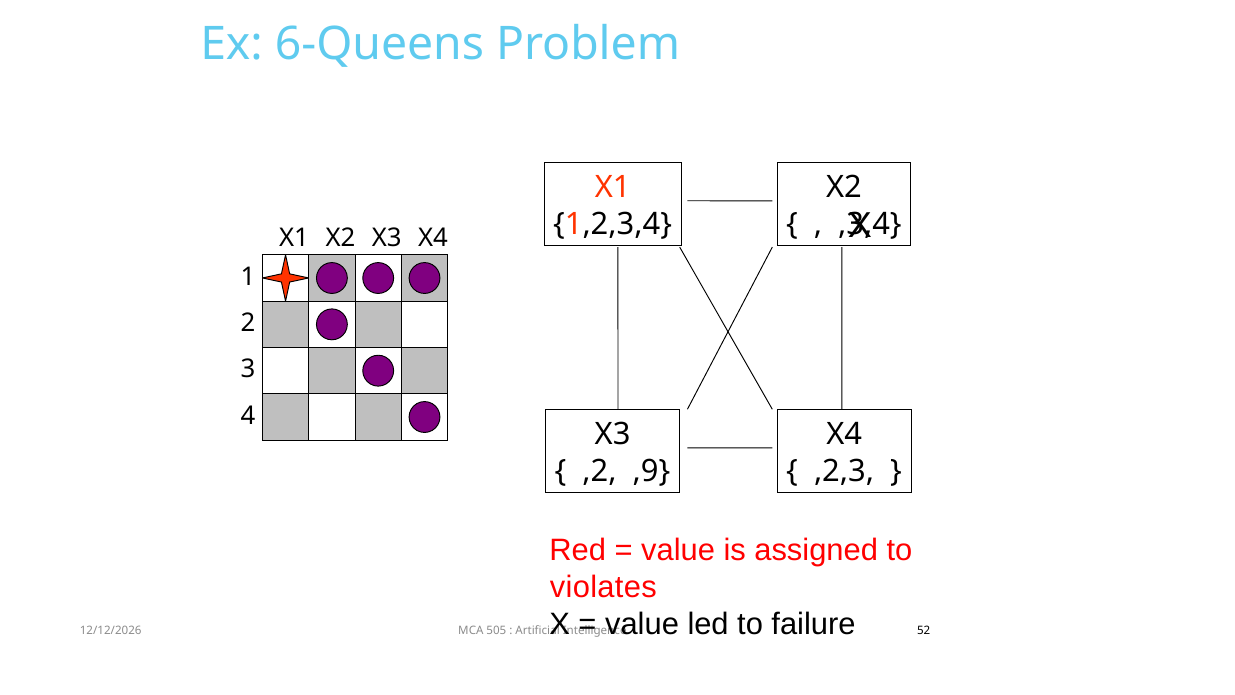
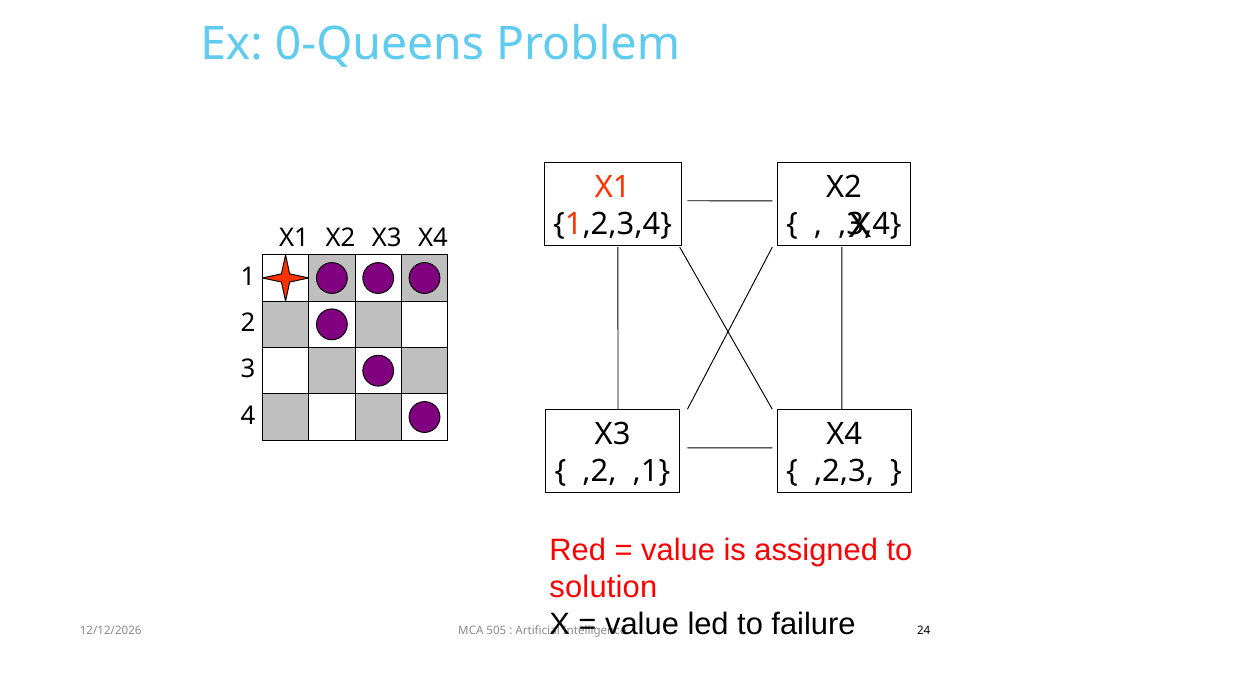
6-Queens: 6-Queens -> 0-Queens
,9: ,9 -> ,1
violates: violates -> solution
52: 52 -> 24
